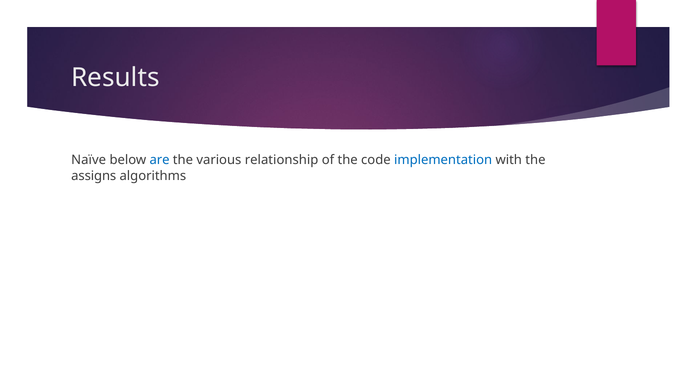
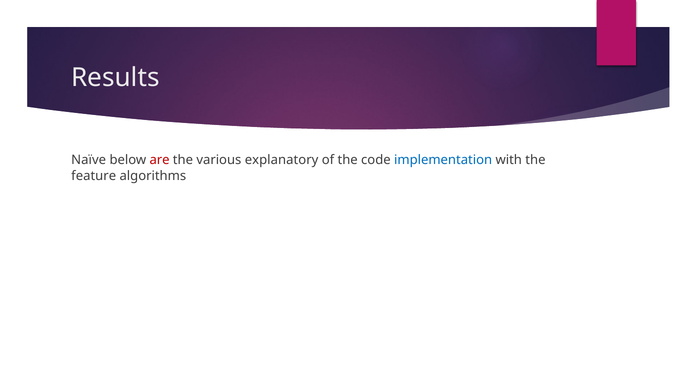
are colour: blue -> red
relationship: relationship -> explanatory
assigns: assigns -> feature
